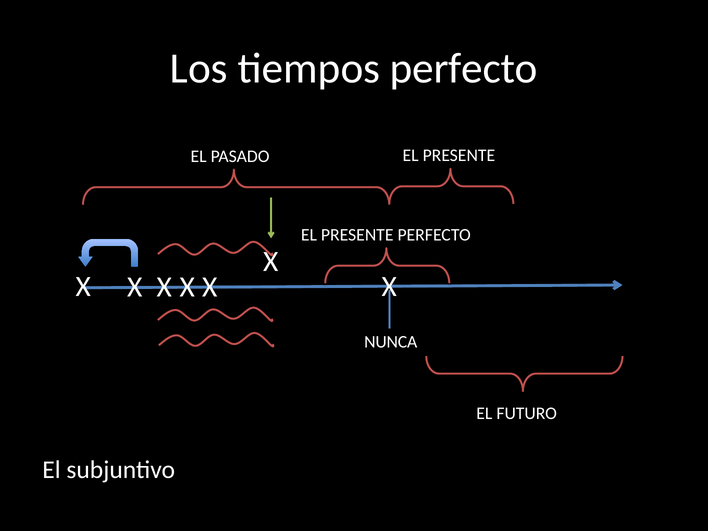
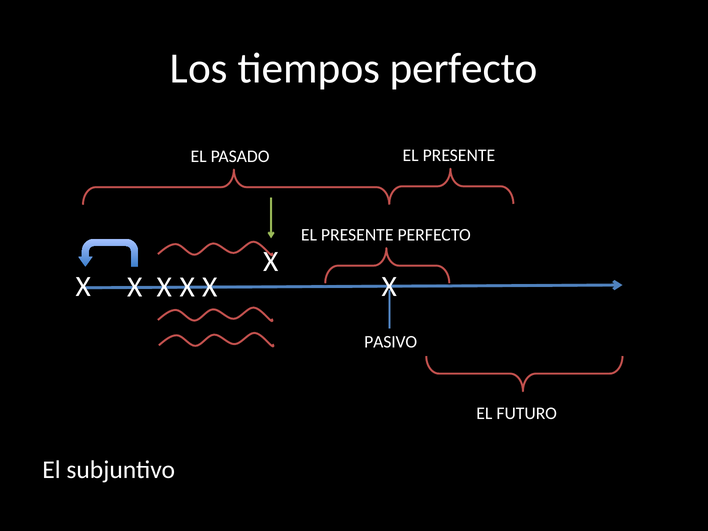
NUNCA: NUNCA -> PASIVO
